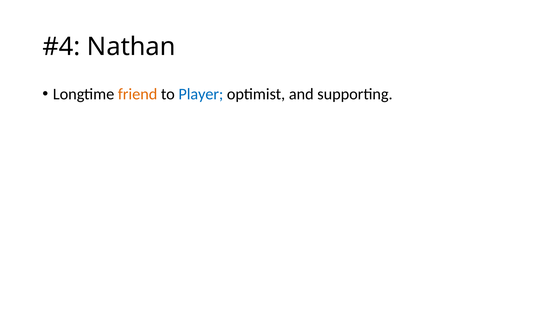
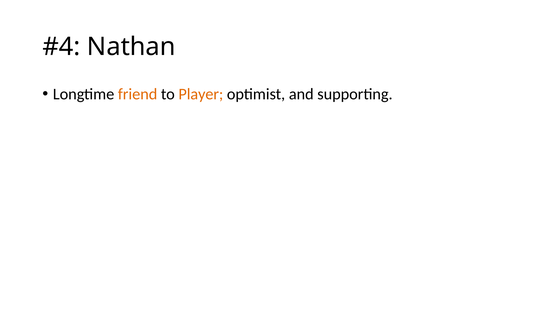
Player colour: blue -> orange
